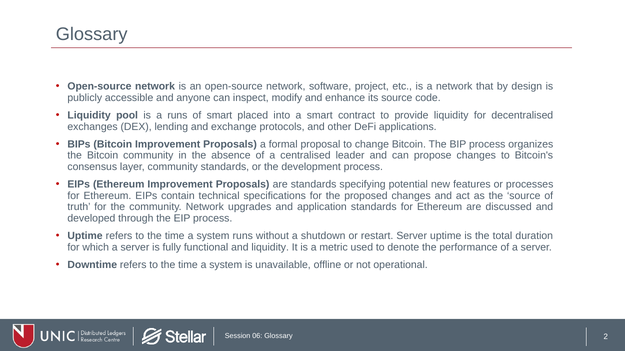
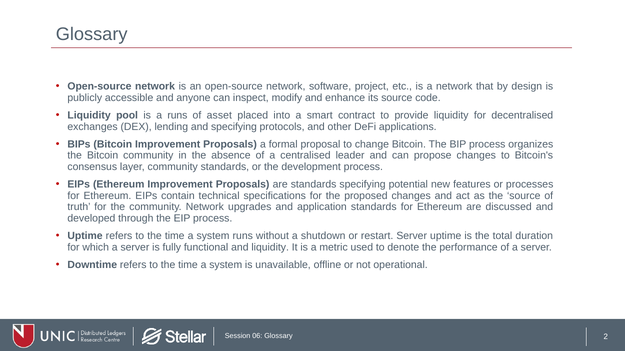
of smart: smart -> asset
and exchange: exchange -> specifying
